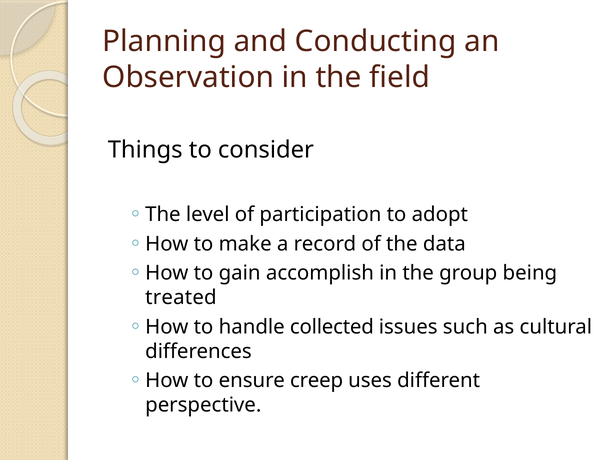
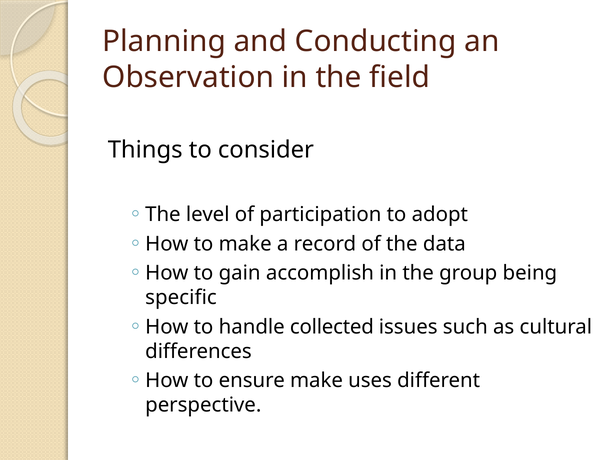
treated: treated -> specific
ensure creep: creep -> make
